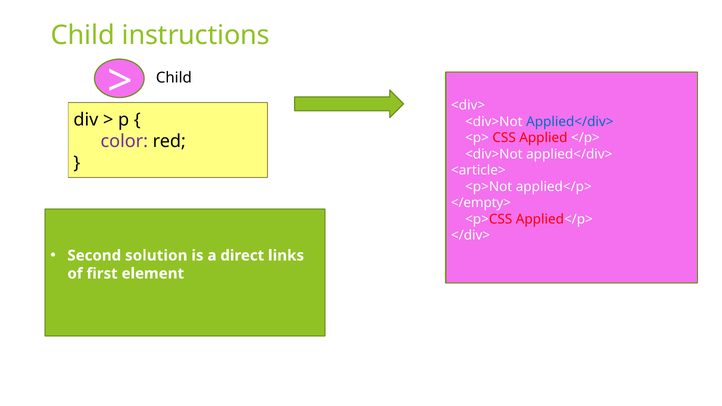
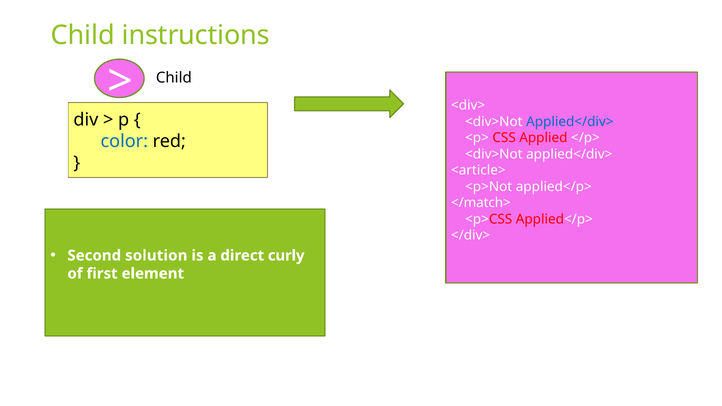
color colour: purple -> blue
</empty>: </empty> -> </match>
links: links -> curly
